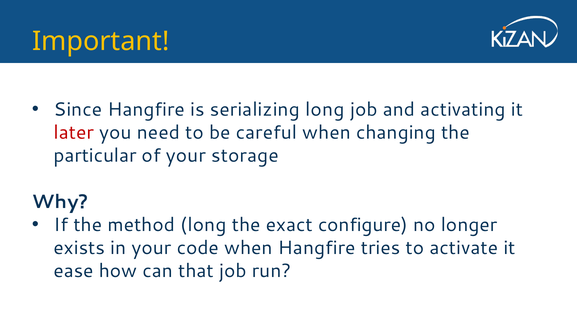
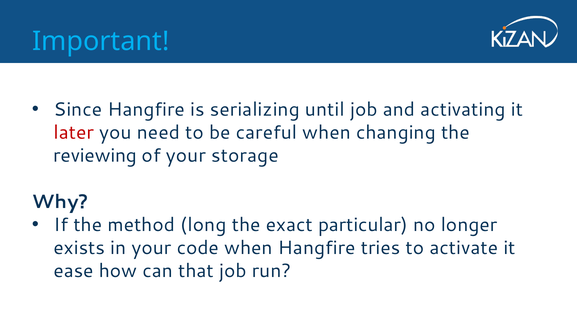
Important colour: yellow -> light blue
serializing long: long -> until
particular: particular -> reviewing
configure: configure -> particular
